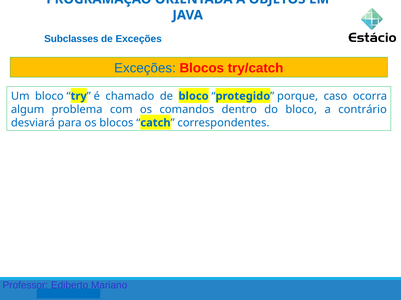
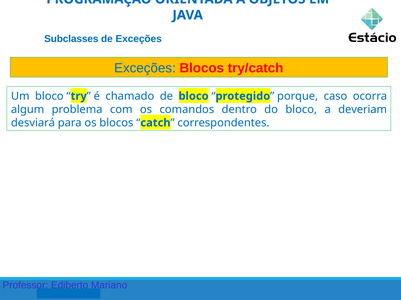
contrário: contrário -> deveriam
